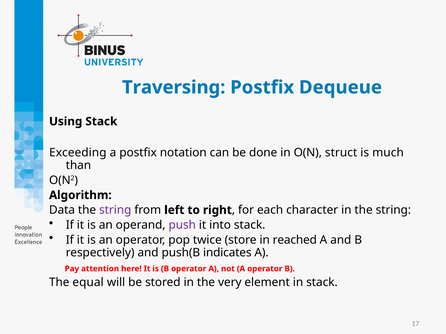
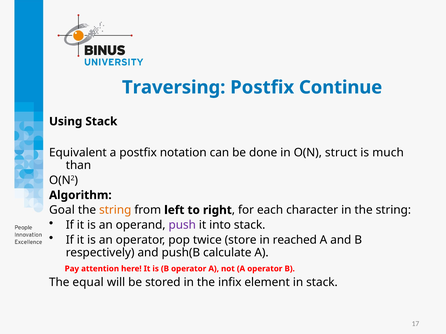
Dequeue: Dequeue -> Continue
Exceeding: Exceeding -> Equivalent
Data: Data -> Goal
string at (115, 210) colour: purple -> orange
indicates: indicates -> calculate
very: very -> infix
